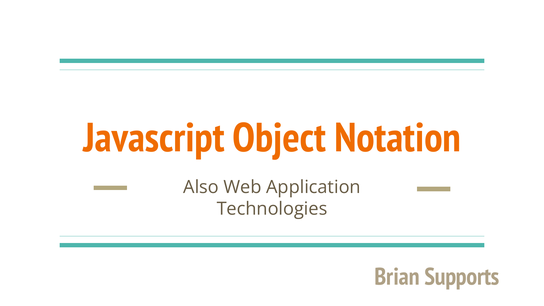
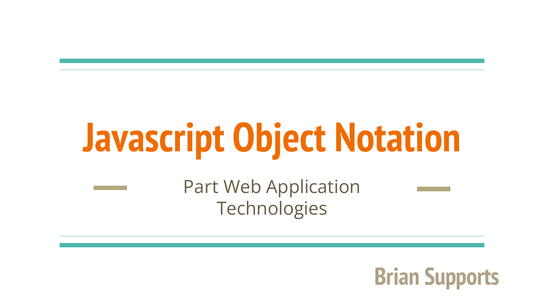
Also: Also -> Part
